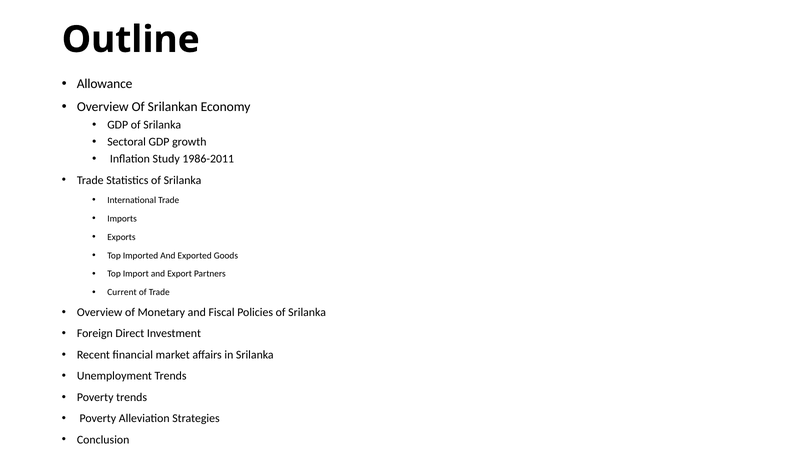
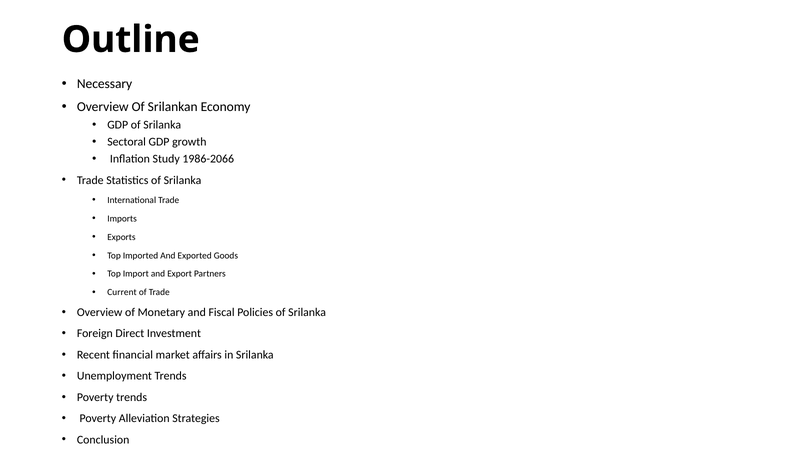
Allowance: Allowance -> Necessary
1986-2011: 1986-2011 -> 1986-2066
